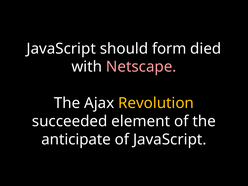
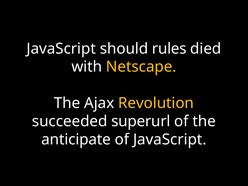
form: form -> rules
Netscape colour: pink -> yellow
element: element -> superurl
